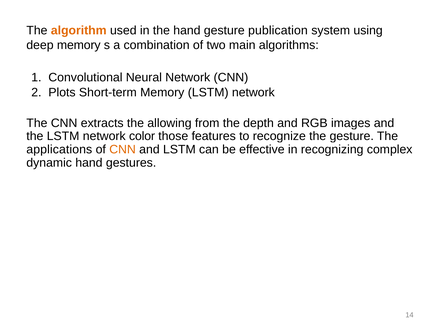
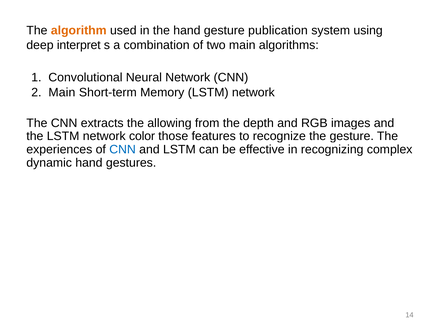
deep memory: memory -> interpret
Plots at (62, 92): Plots -> Main
applications: applications -> experiences
CNN at (123, 149) colour: orange -> blue
